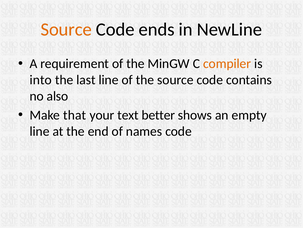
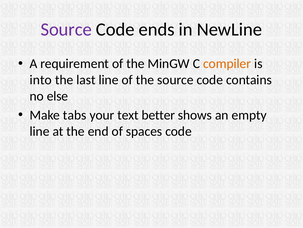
Source at (66, 29) colour: orange -> purple
also: also -> else
that: that -> tabs
names: names -> spaces
